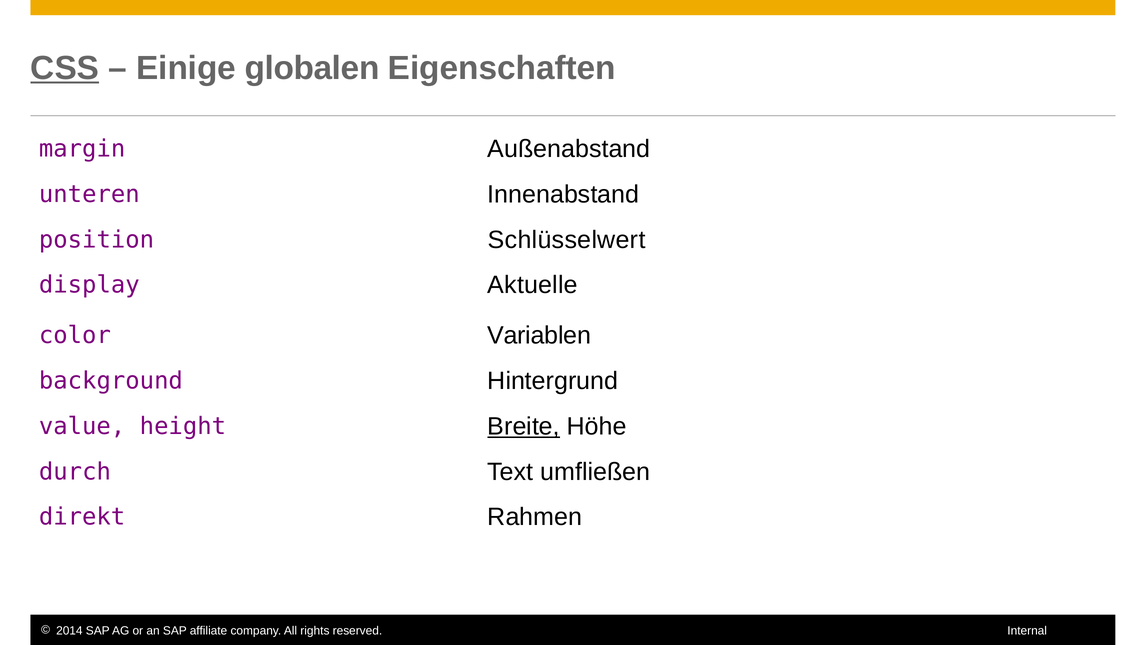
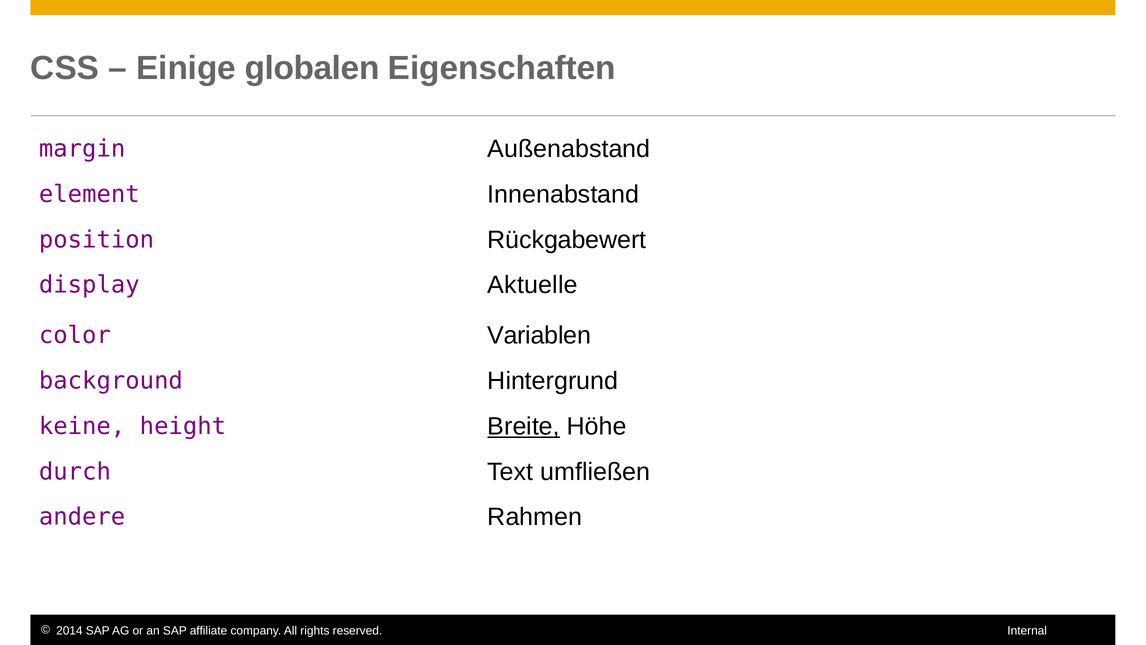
CSS underline: present -> none
unteren: unteren -> element
Schlüsselwert: Schlüsselwert -> Rückgabewert
value: value -> keine
direkt: direkt -> andere
